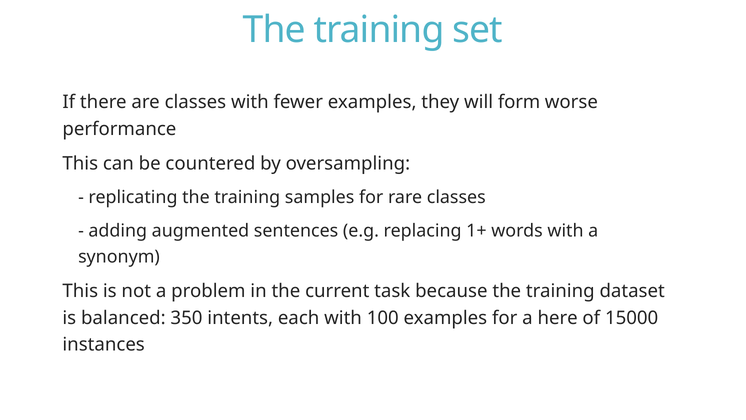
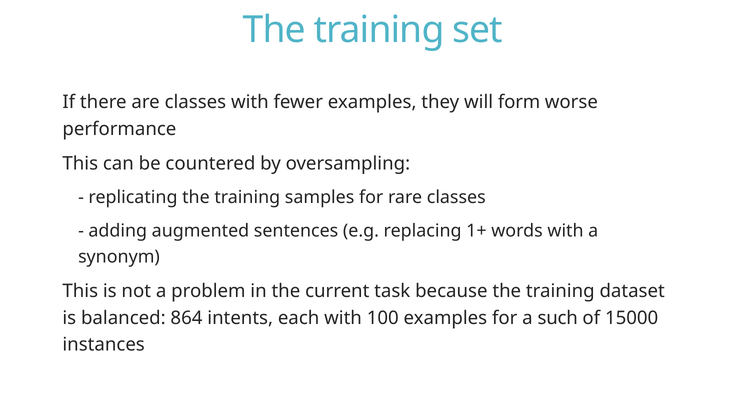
350: 350 -> 864
here: here -> such
